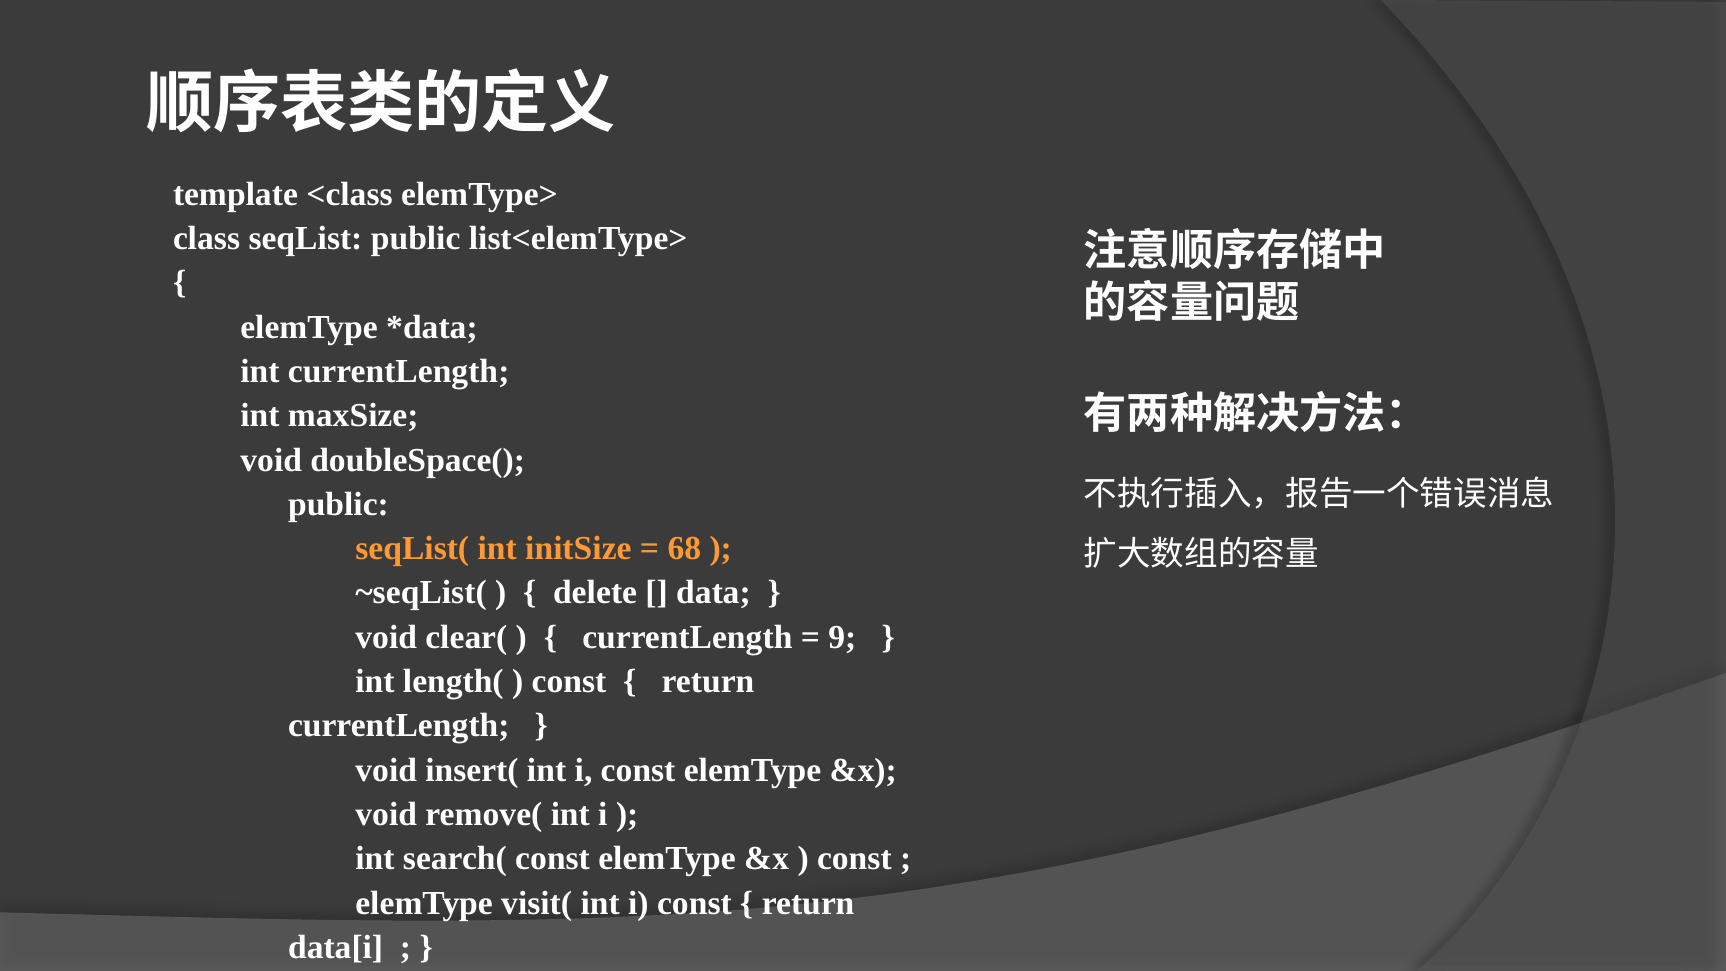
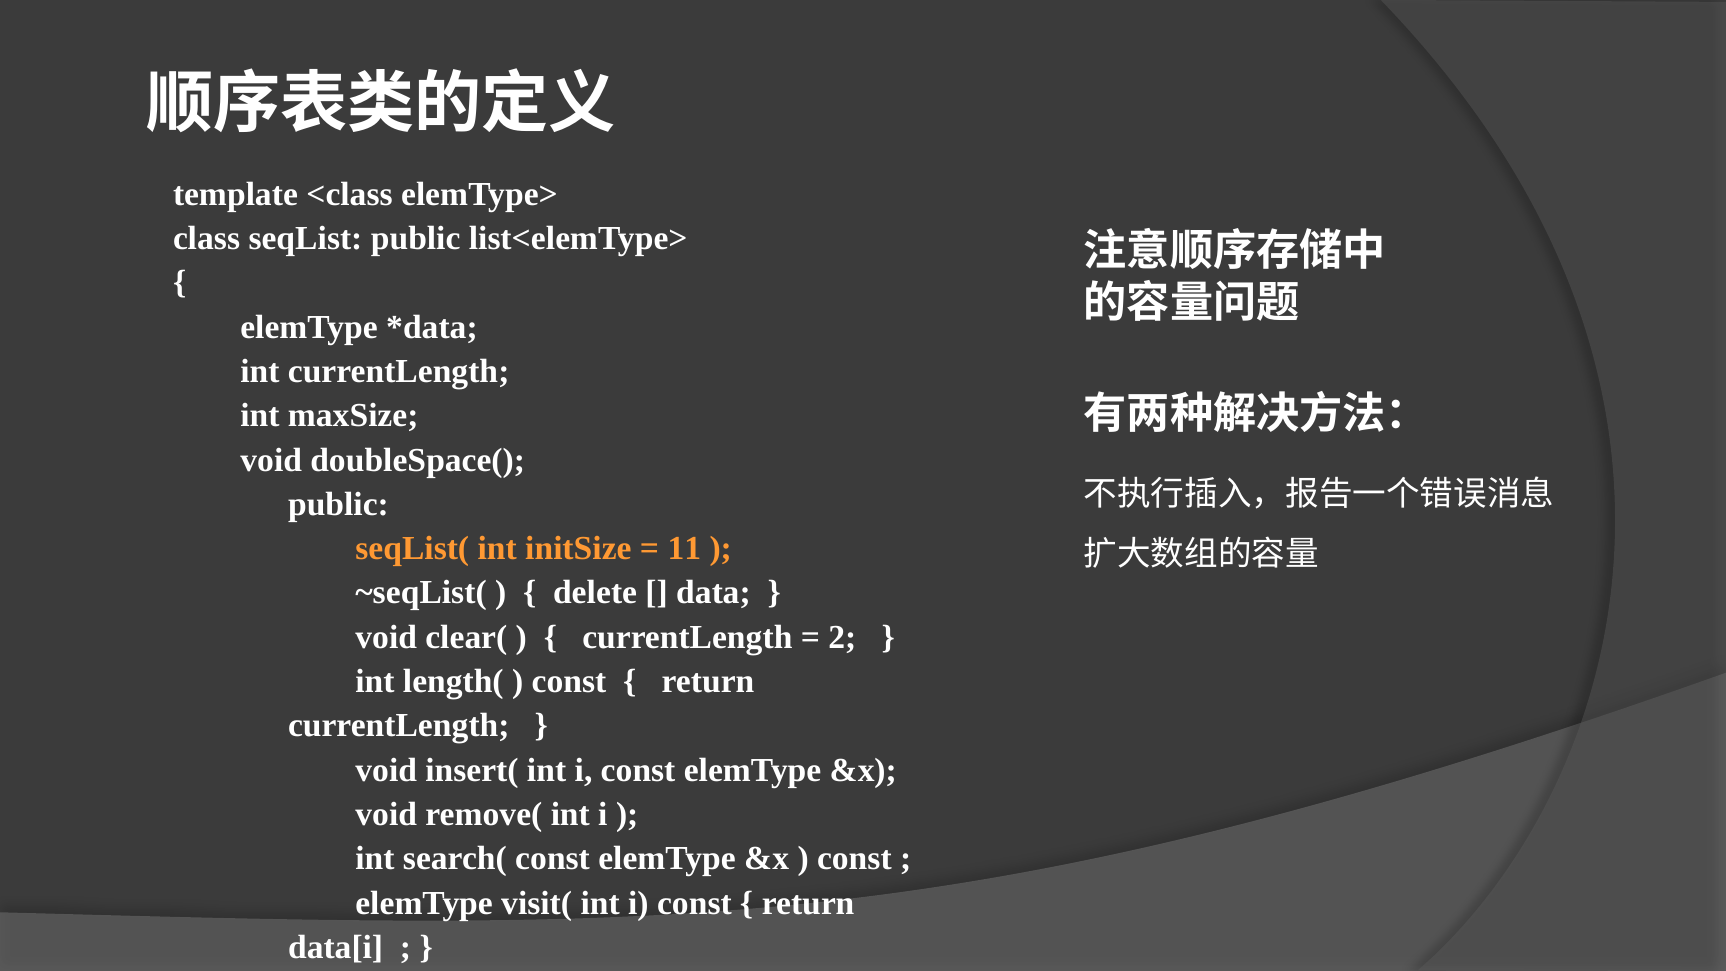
68: 68 -> 11
9: 9 -> 2
